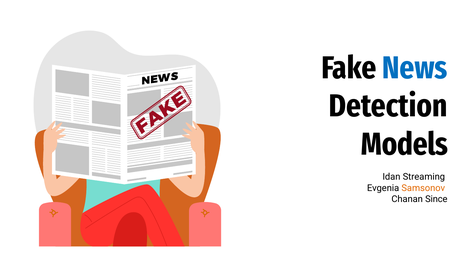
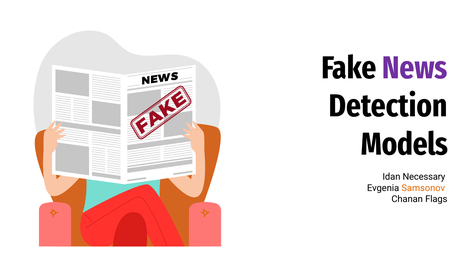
News colour: blue -> purple
Streaming: Streaming -> Necessary
Since: Since -> Flags
